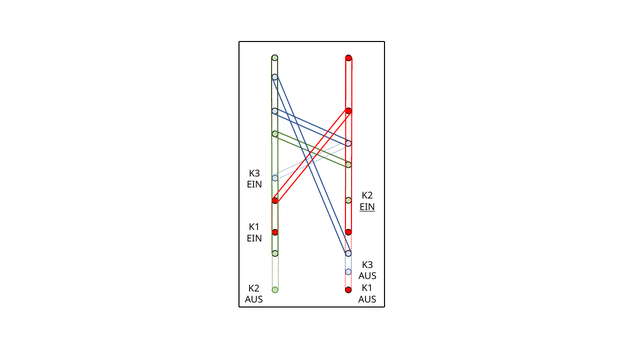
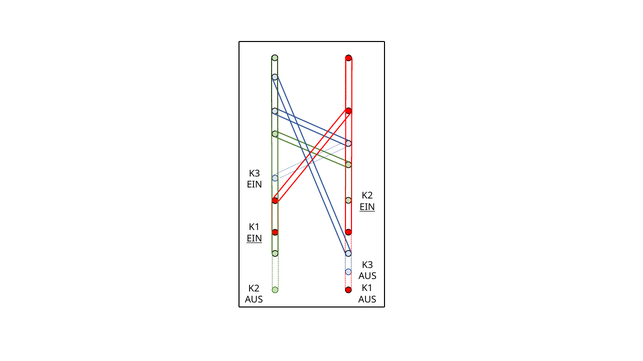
EIN at (254, 239) underline: none -> present
